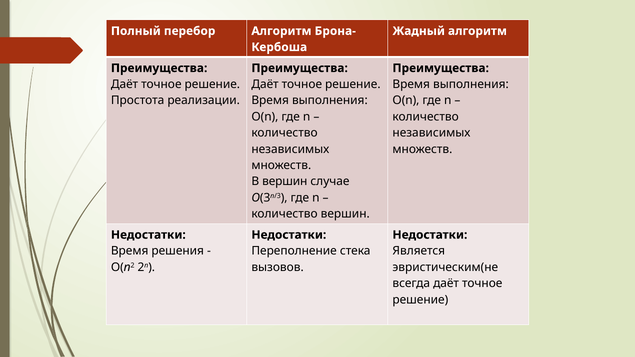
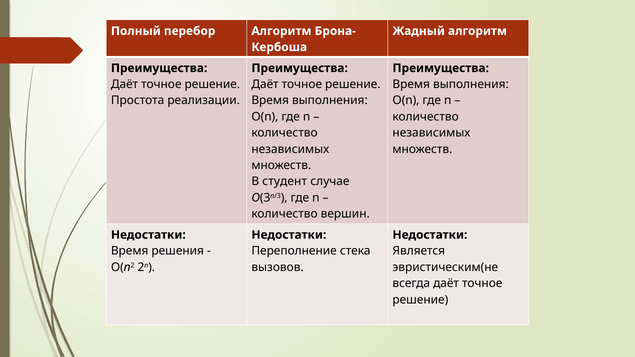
В вершин: вершин -> студент
